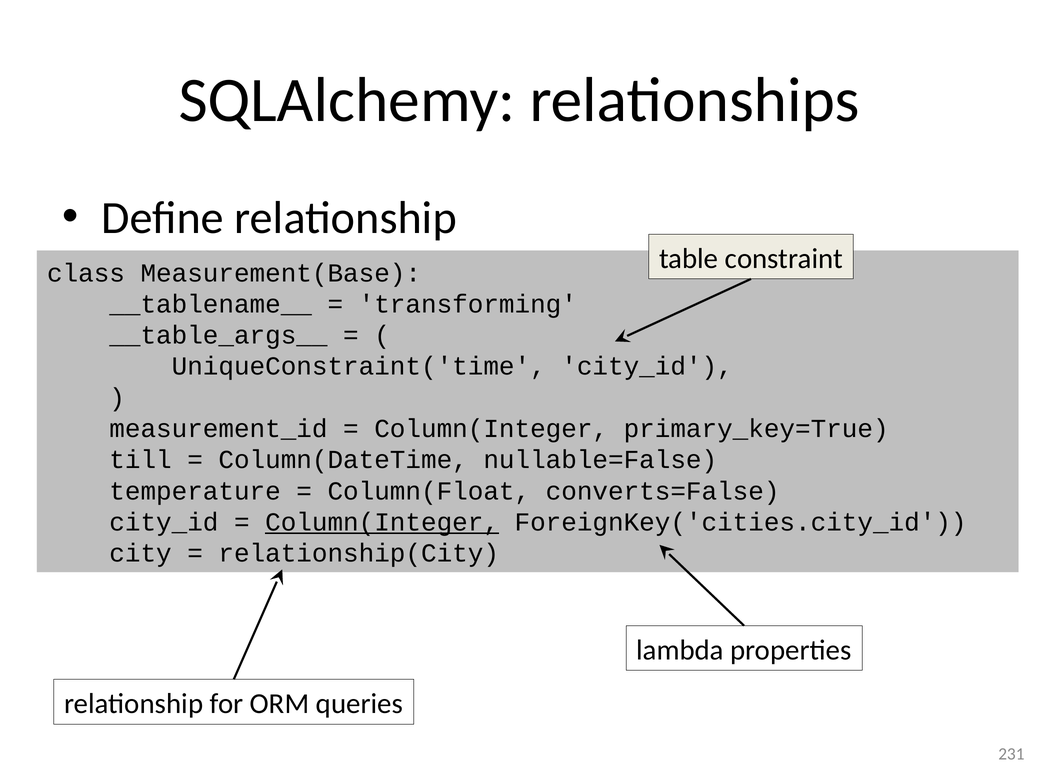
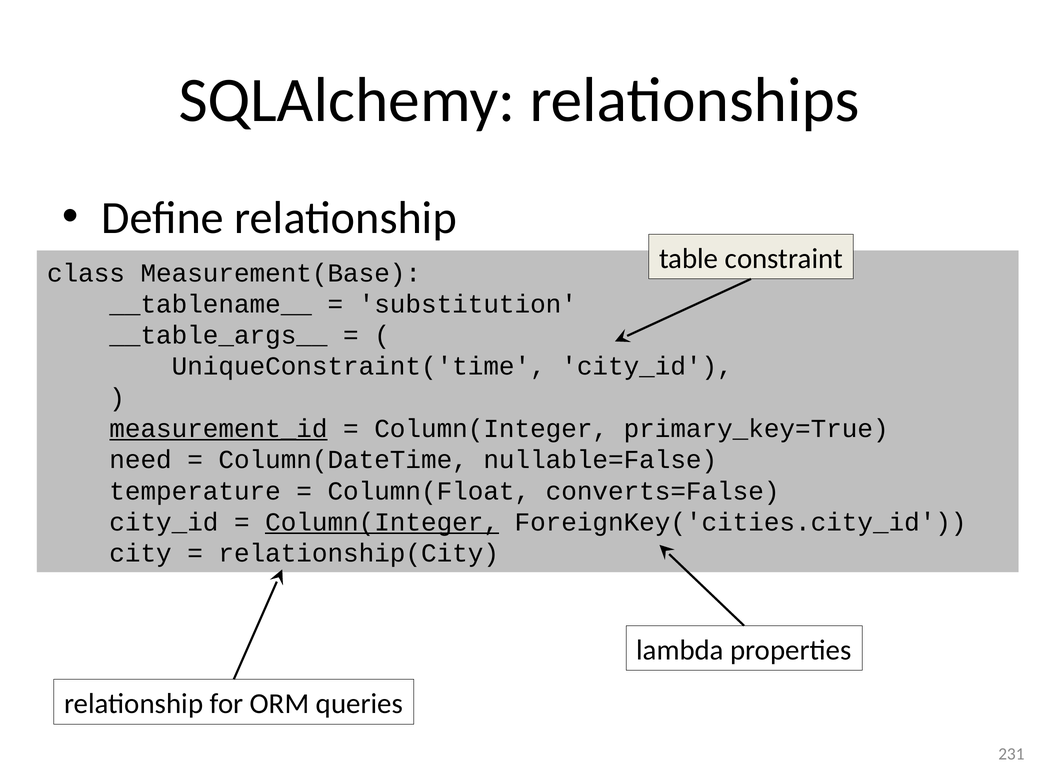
transforming: transforming -> substitution
measurement_id underline: none -> present
till: till -> need
